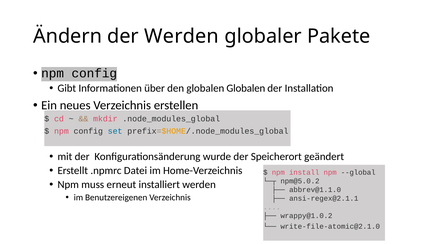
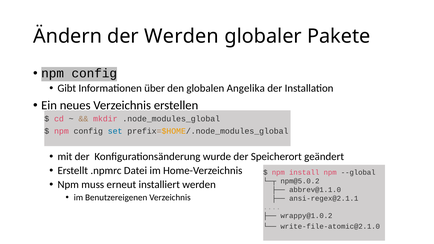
globalen Globalen: Globalen -> Angelika
